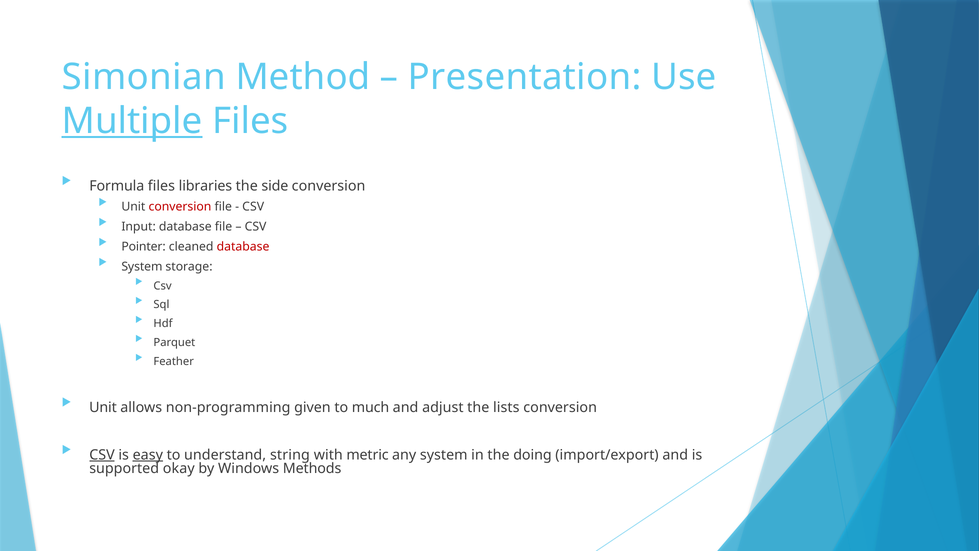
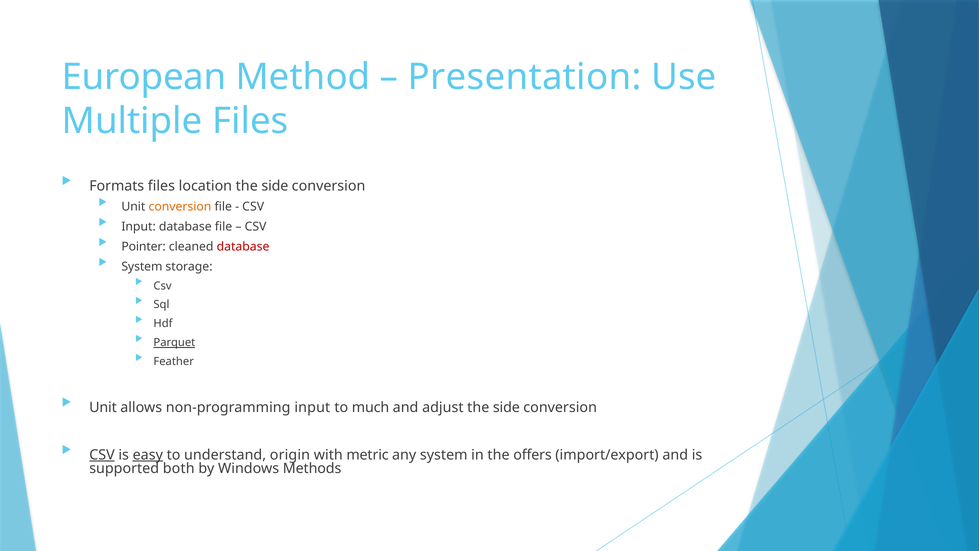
Simonian: Simonian -> European
Multiple underline: present -> none
Formula: Formula -> Formats
libraries: libraries -> location
conversion at (180, 207) colour: red -> orange
Parquet underline: none -> present
non-programming given: given -> input
adjust the lists: lists -> side
string: string -> origin
doing: doing -> offers
okay: okay -> both
